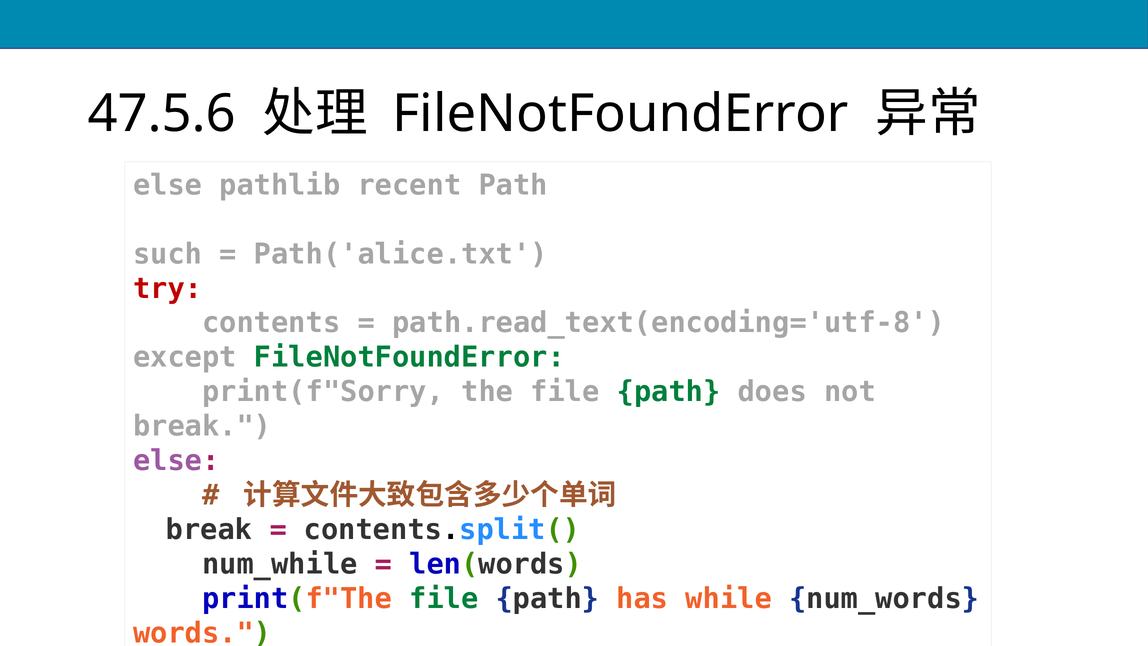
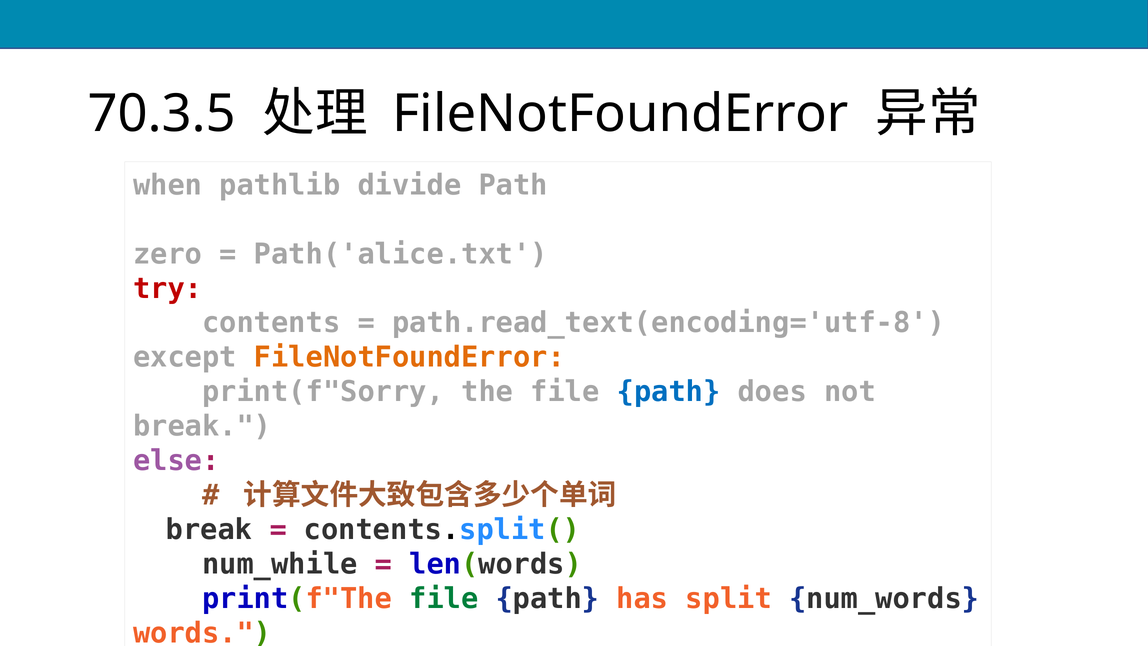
47.5.6: 47.5.6 -> 70.3.5
else at (168, 185): else -> when
recent: recent -> divide
such: such -> zero
FileNotFoundError at (409, 357) colour: green -> orange
path at (669, 392) colour: green -> blue
while: while -> split
